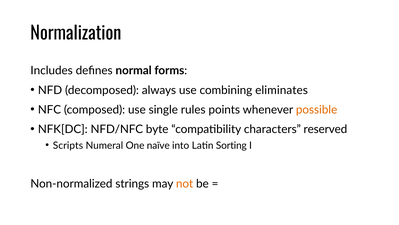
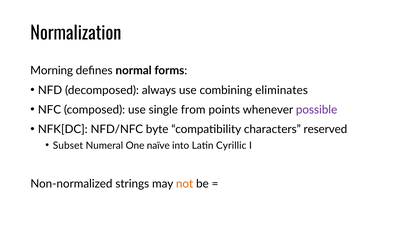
Includes: Includes -> Morning
rules: rules -> from
possible colour: orange -> purple
Scripts: Scripts -> Subset
Sorting: Sorting -> Cyrillic
